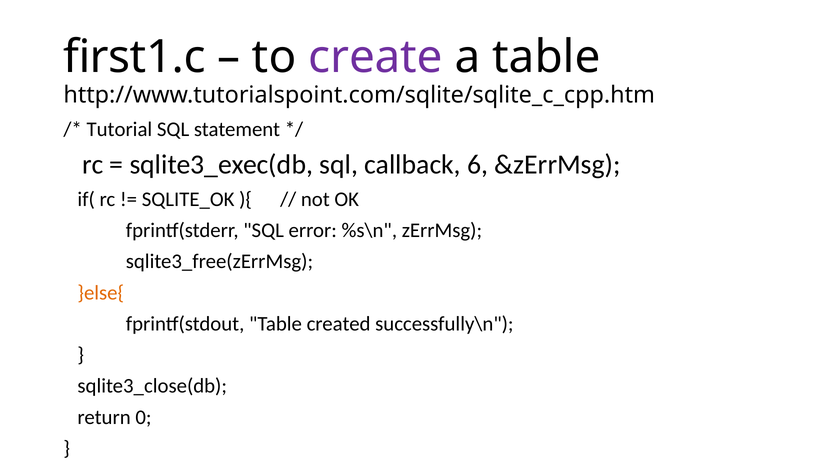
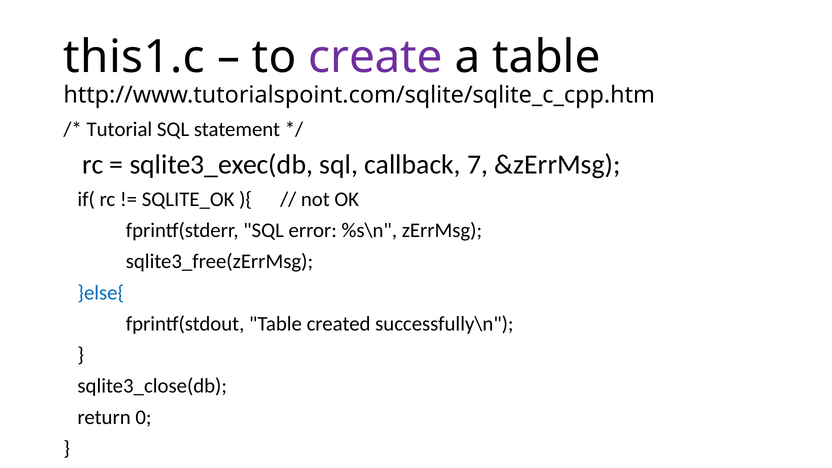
first1.c: first1.c -> this1.c
6: 6 -> 7
}else{ colour: orange -> blue
